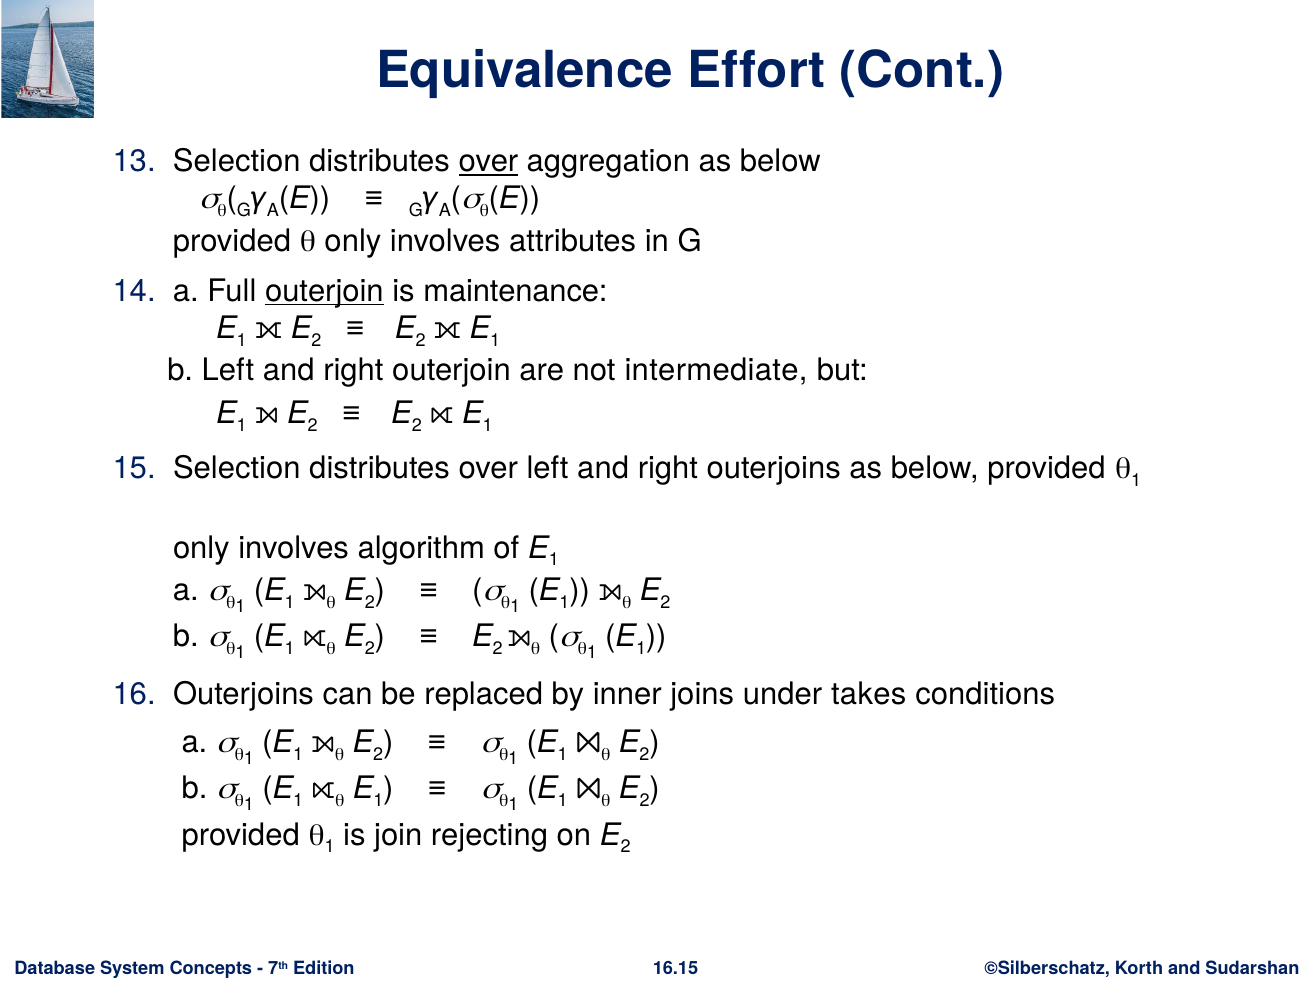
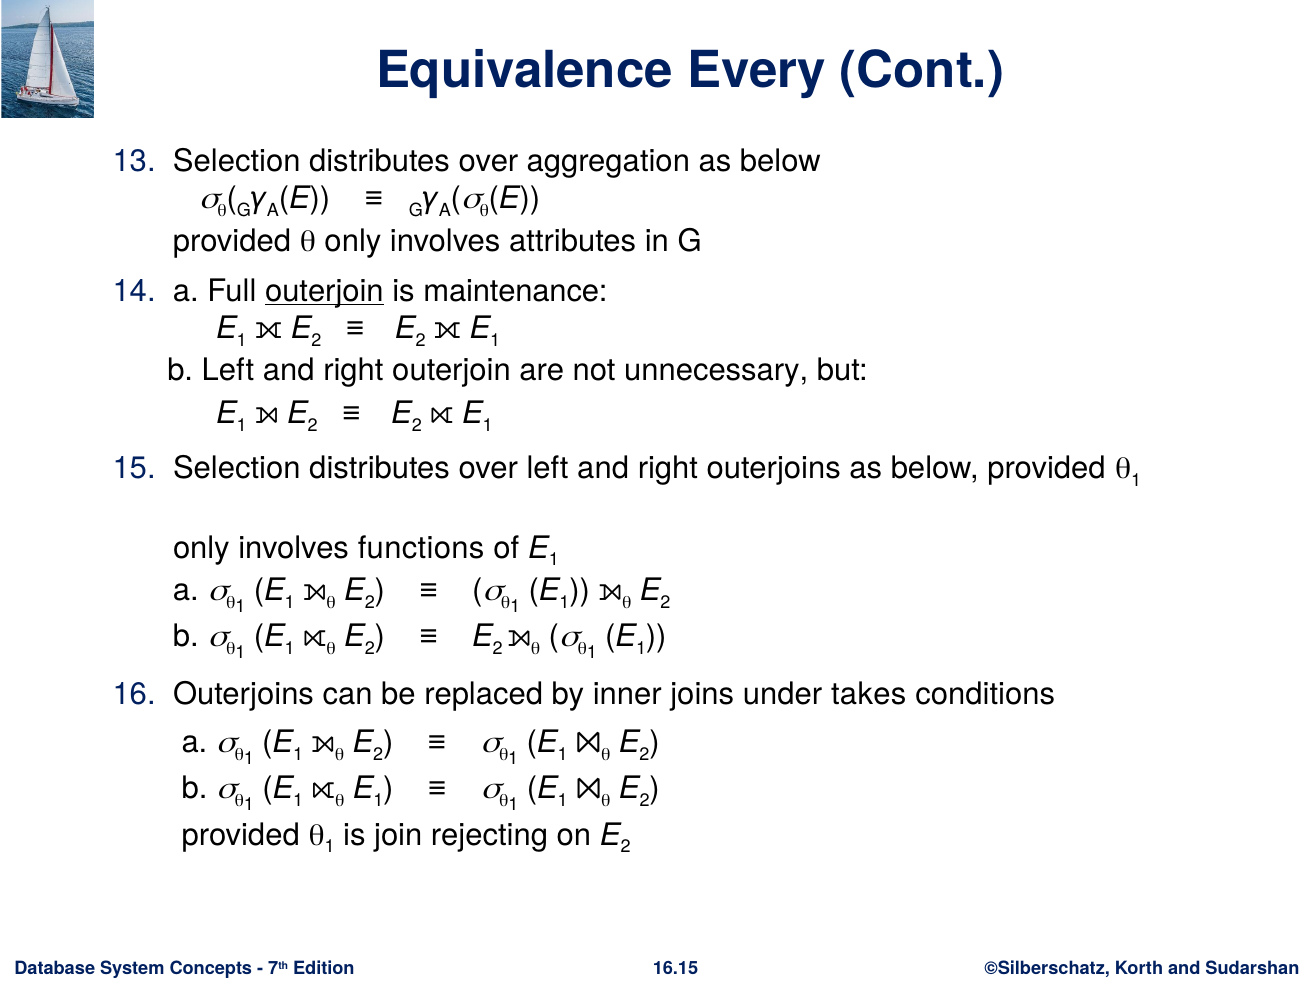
Effort: Effort -> Every
over at (488, 161) underline: present -> none
intermediate: intermediate -> unnecessary
algorithm: algorithm -> functions
